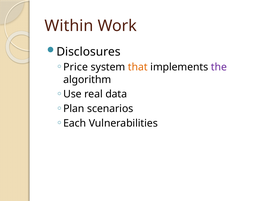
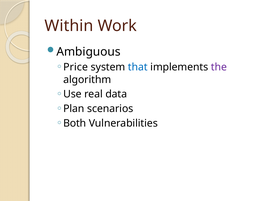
Disclosures: Disclosures -> Ambiguous
that colour: orange -> blue
Each: Each -> Both
